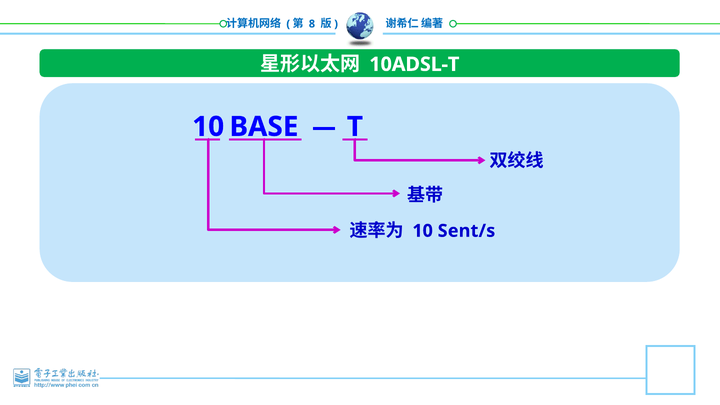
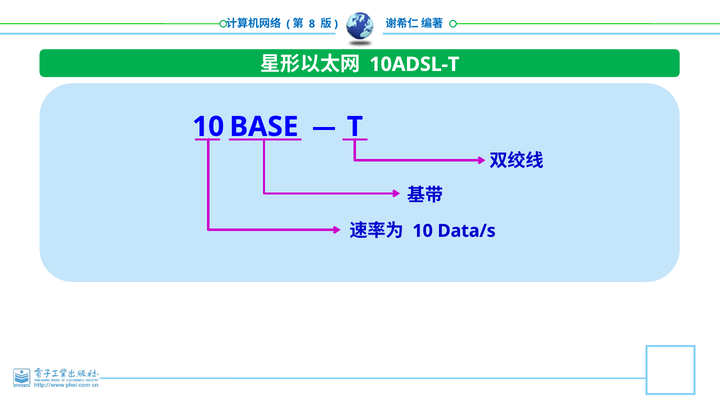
Sent/s: Sent/s -> Data/s
